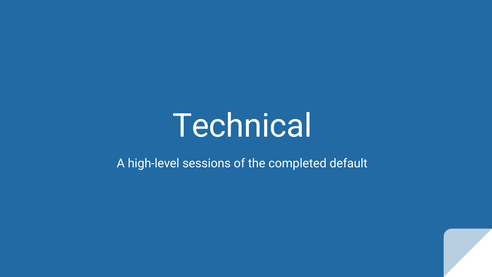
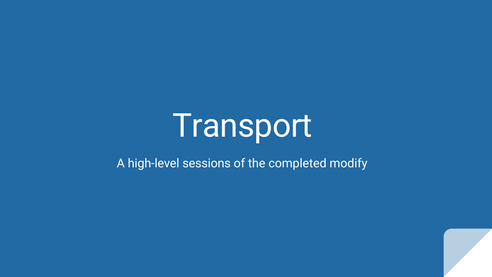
Technical: Technical -> Transport
default: default -> modify
